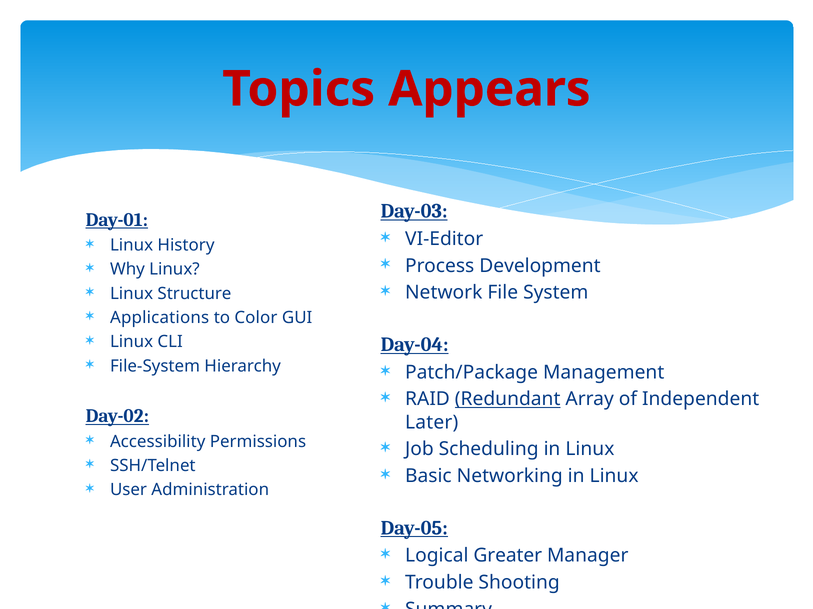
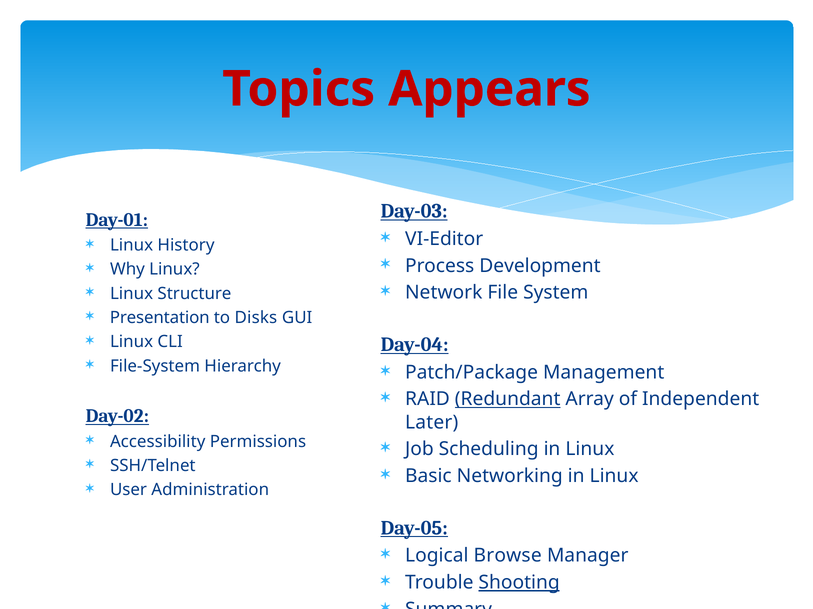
Applications: Applications -> Presentation
Color: Color -> Disks
Greater: Greater -> Browse
Shooting underline: none -> present
